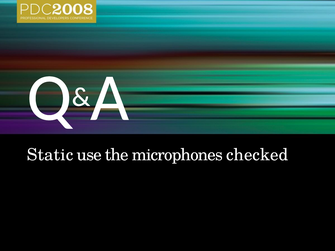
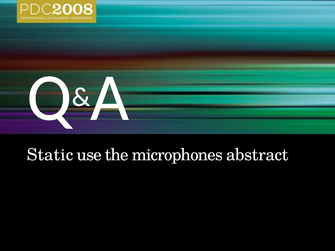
checked: checked -> abstract
